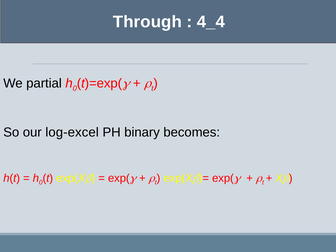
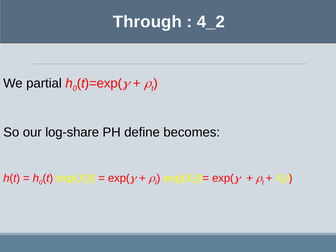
4_4: 4_4 -> 4_2
log-excel: log-excel -> log-share
binary: binary -> define
